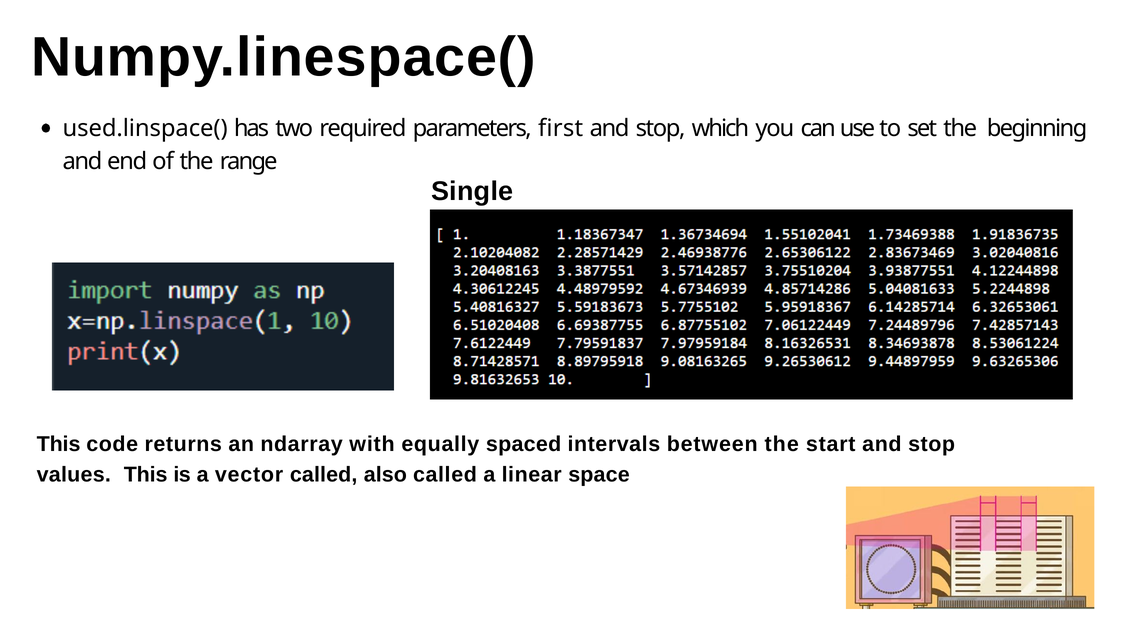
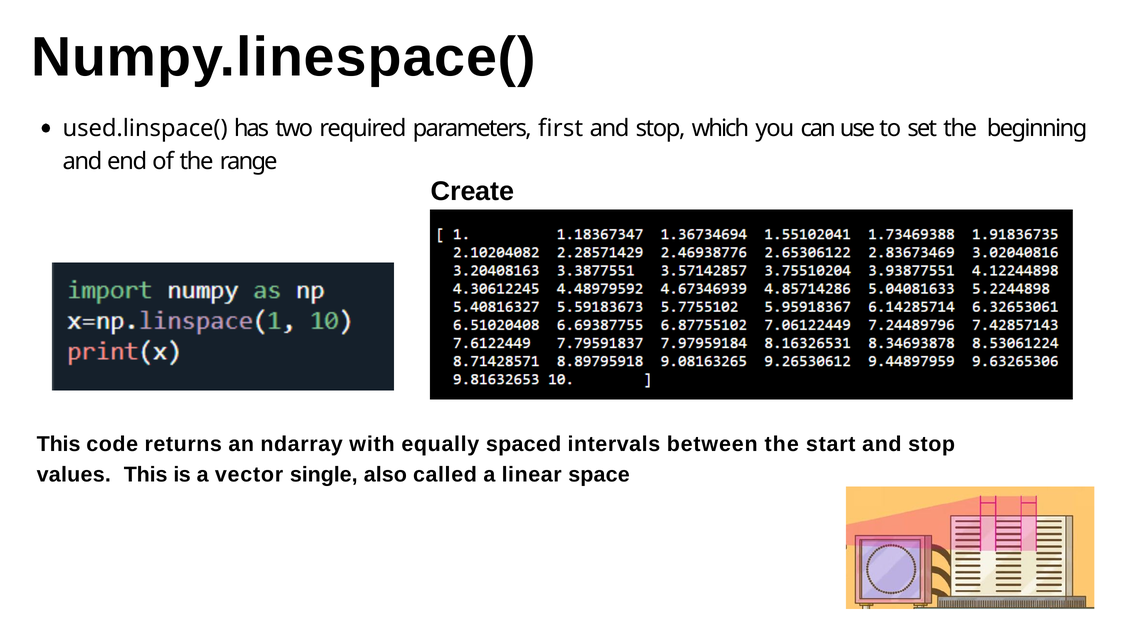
Single: Single -> Create
vector called: called -> single
